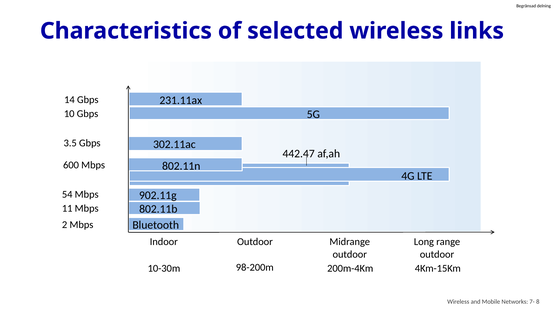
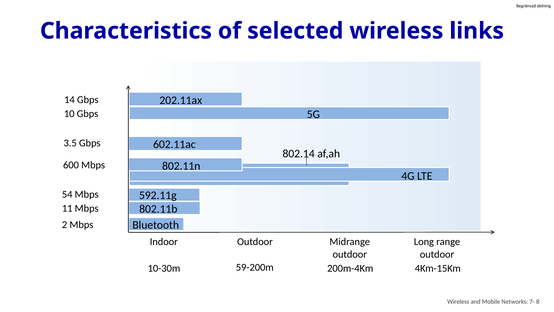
231.11ax: 231.11ax -> 202.11ax
302.11ac: 302.11ac -> 602.11ac
442.47: 442.47 -> 802.14
902.11g: 902.11g -> 592.11g
98-200m: 98-200m -> 59-200m
